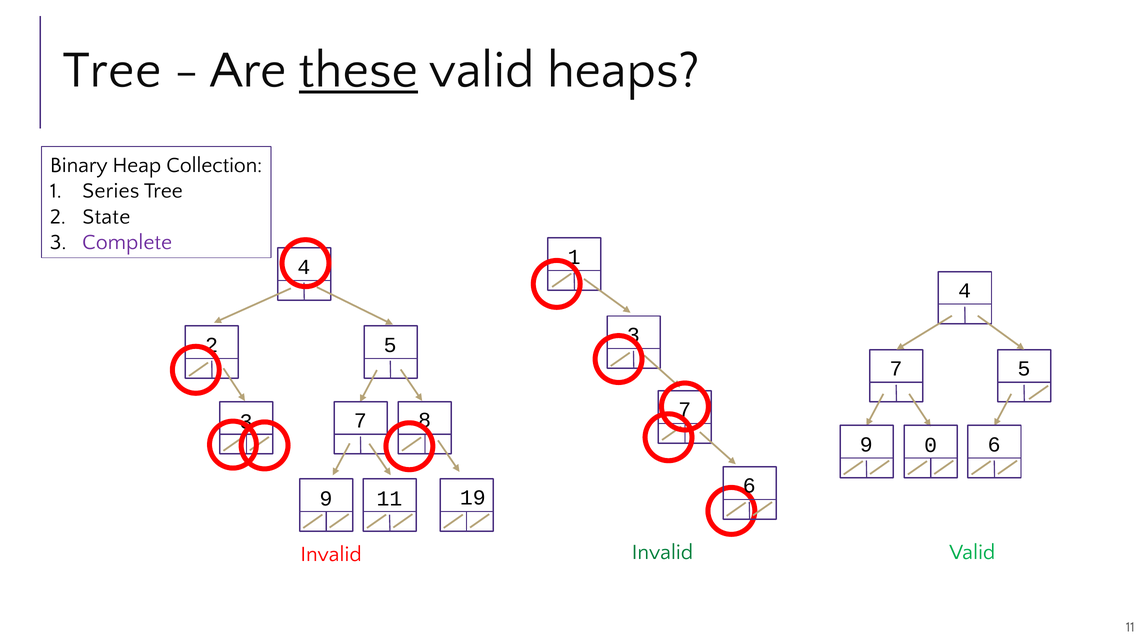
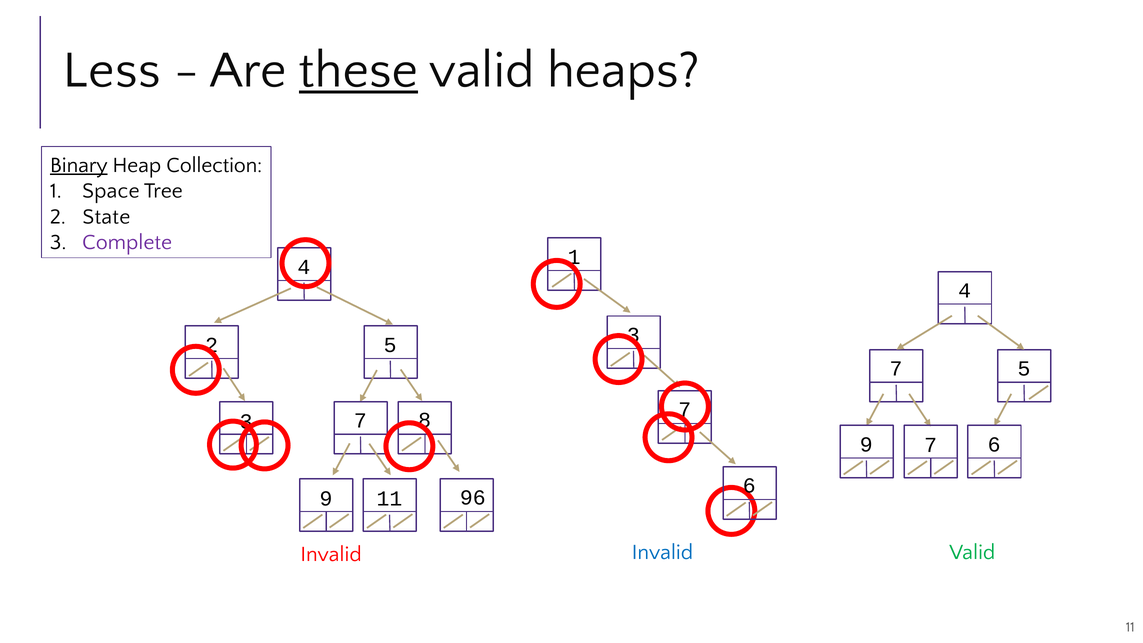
Tree at (112, 70): Tree -> Less
Binary underline: none -> present
Series: Series -> Space
9 0: 0 -> 7
19: 19 -> 96
Invalid at (662, 552) colour: green -> blue
